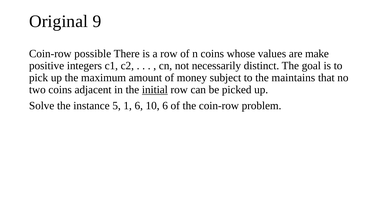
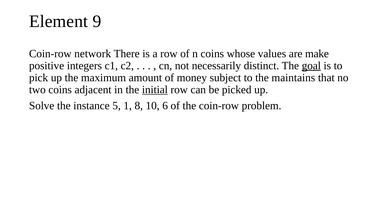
Original: Original -> Element
possible: possible -> network
goal underline: none -> present
1 6: 6 -> 8
